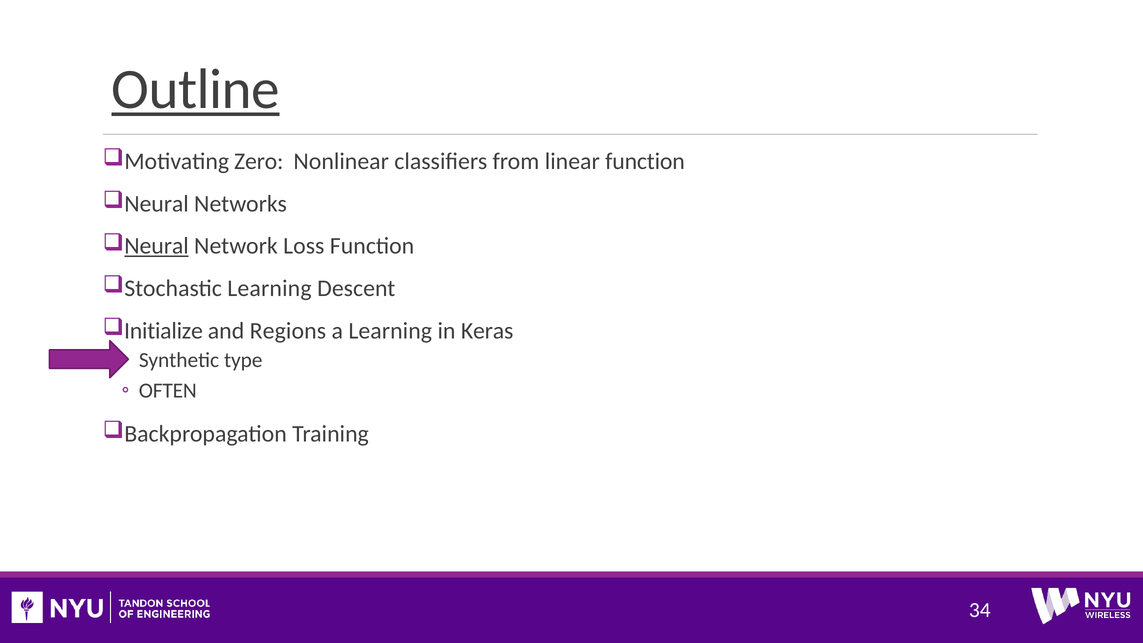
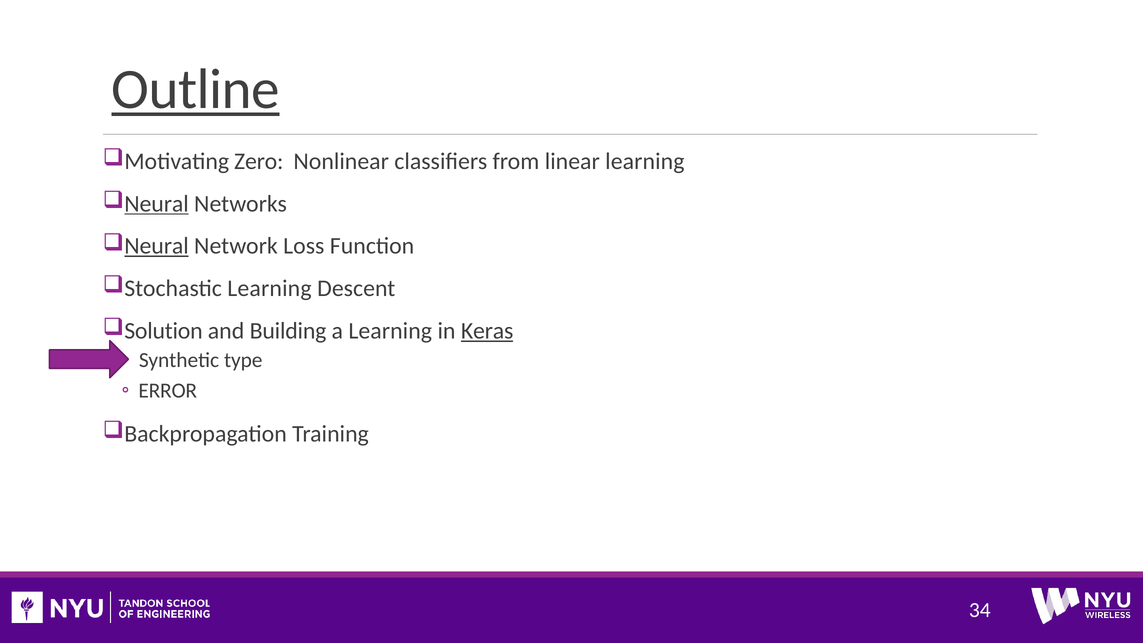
linear function: function -> learning
Neural at (157, 204) underline: none -> present
Initialize: Initialize -> Solution
Regions: Regions -> Building
Keras underline: none -> present
OFTEN: OFTEN -> ERROR
